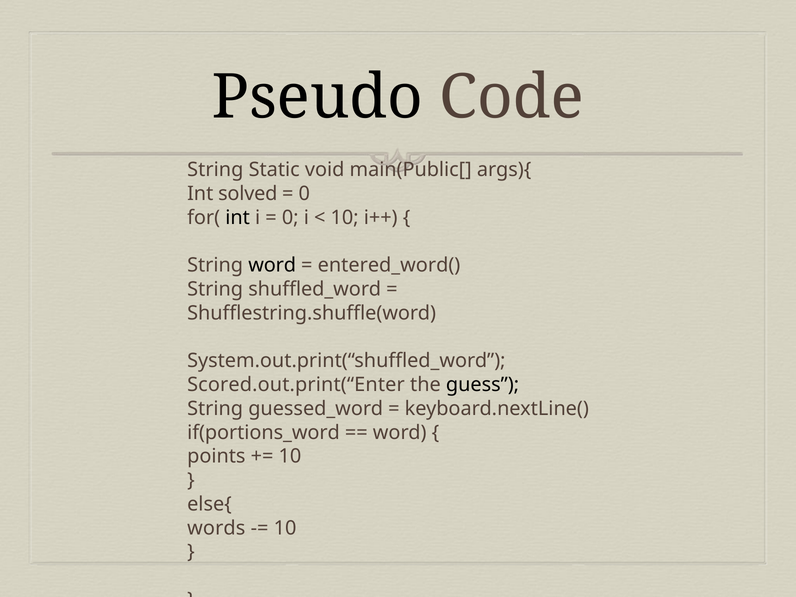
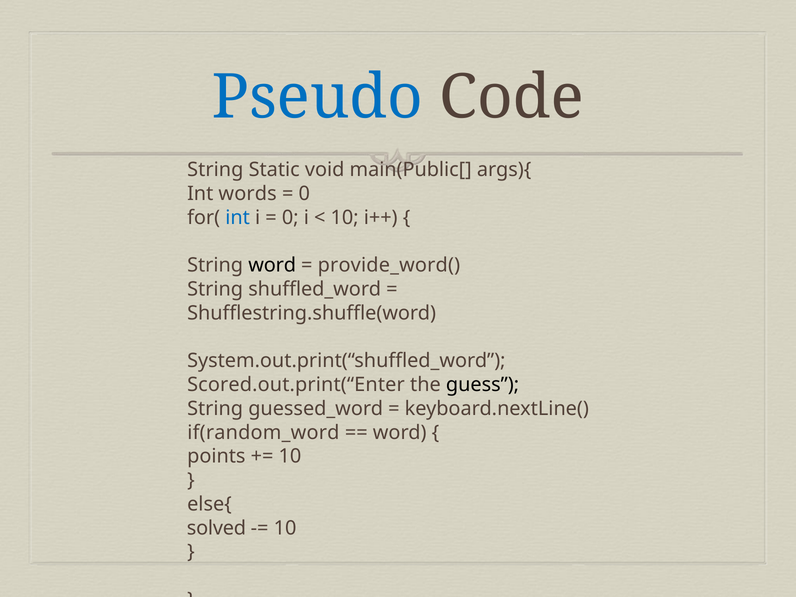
Pseudo colour: black -> blue
solved: solved -> words
int at (238, 218) colour: black -> blue
entered_word(: entered_word( -> provide_word(
if(portions_word: if(portions_word -> if(random_word
words: words -> solved
